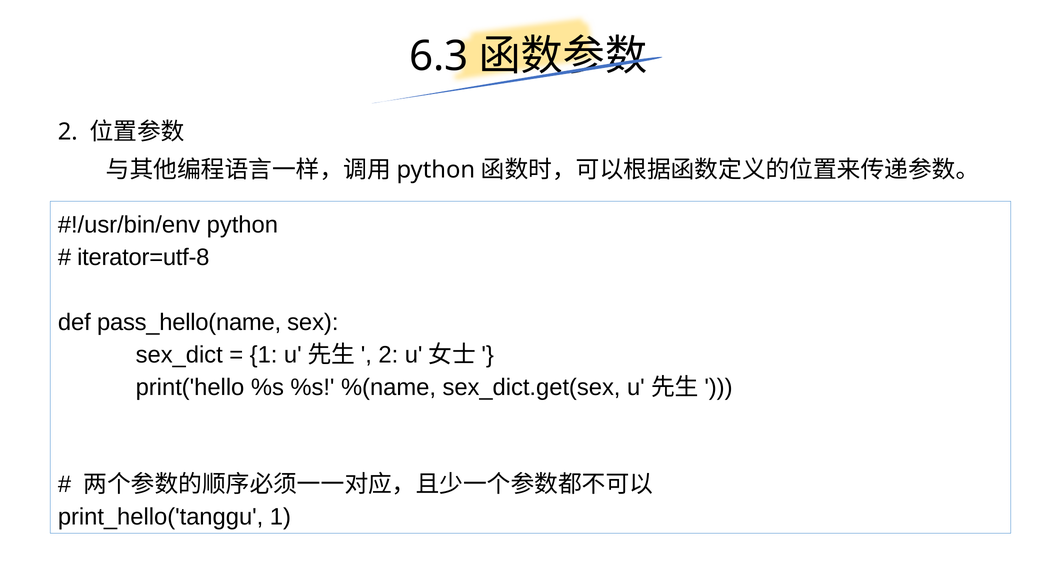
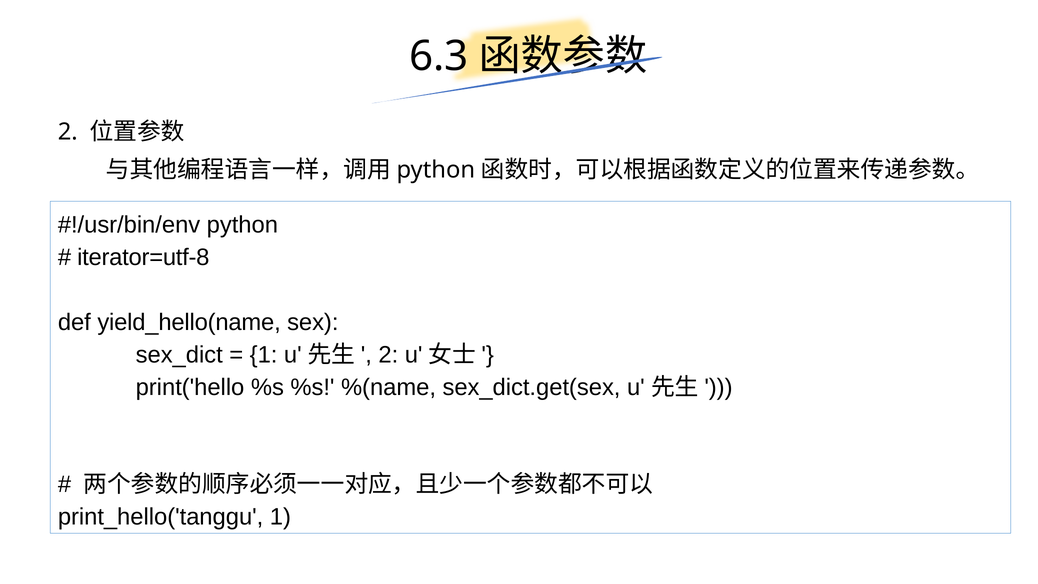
pass_hello(name: pass_hello(name -> yield_hello(name
